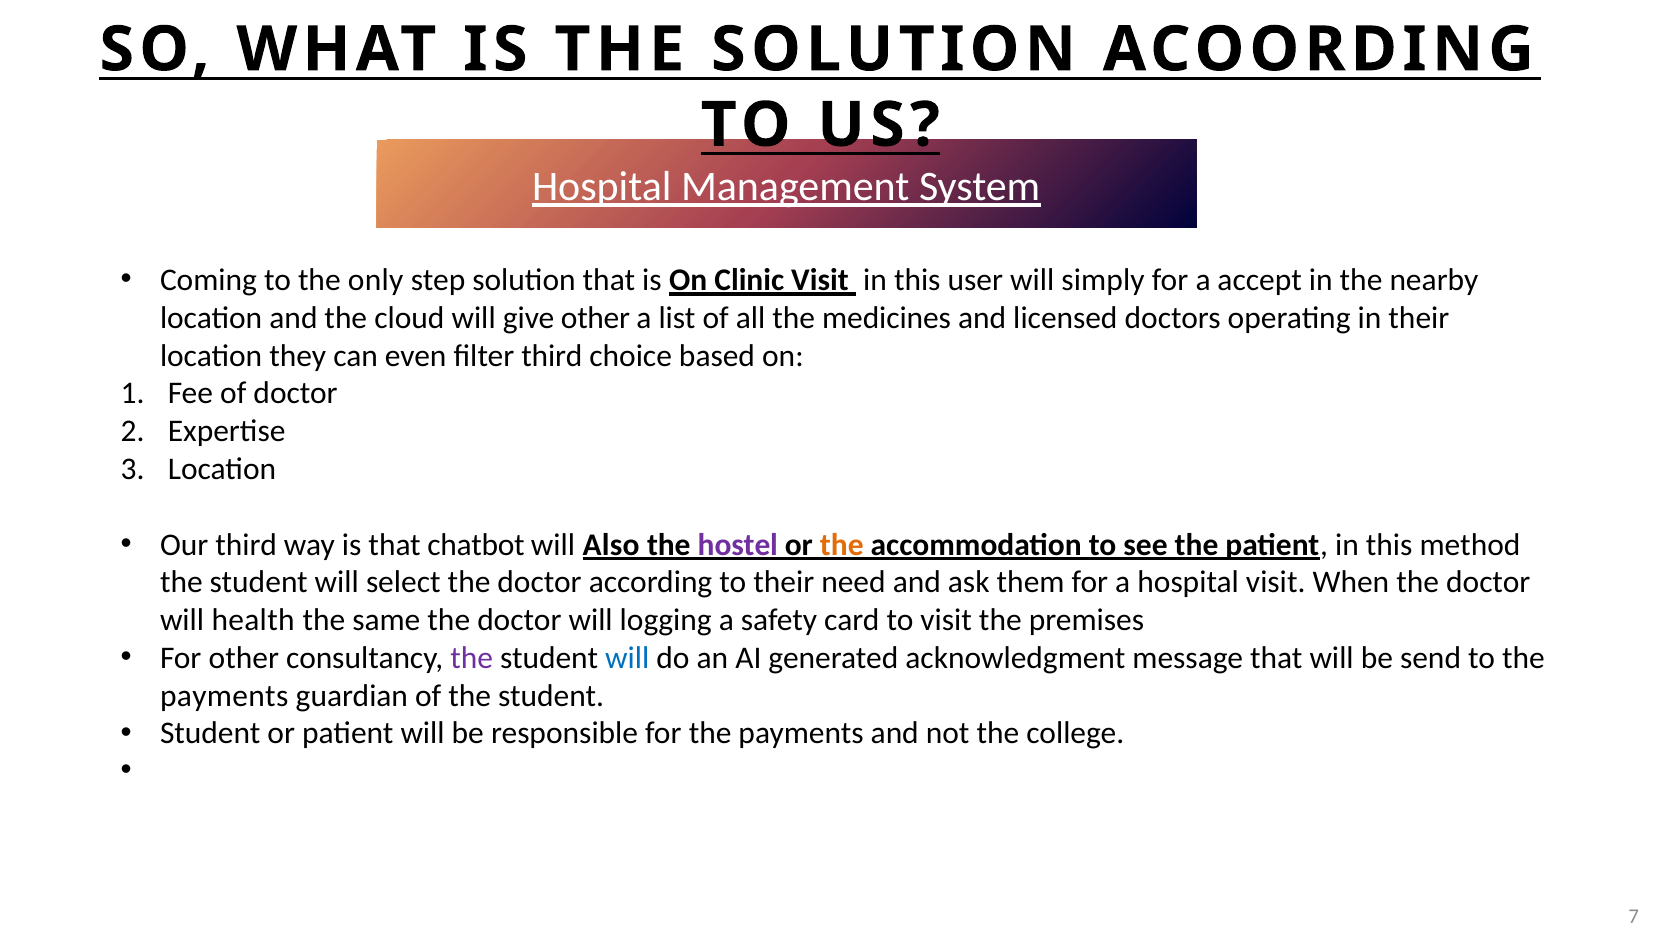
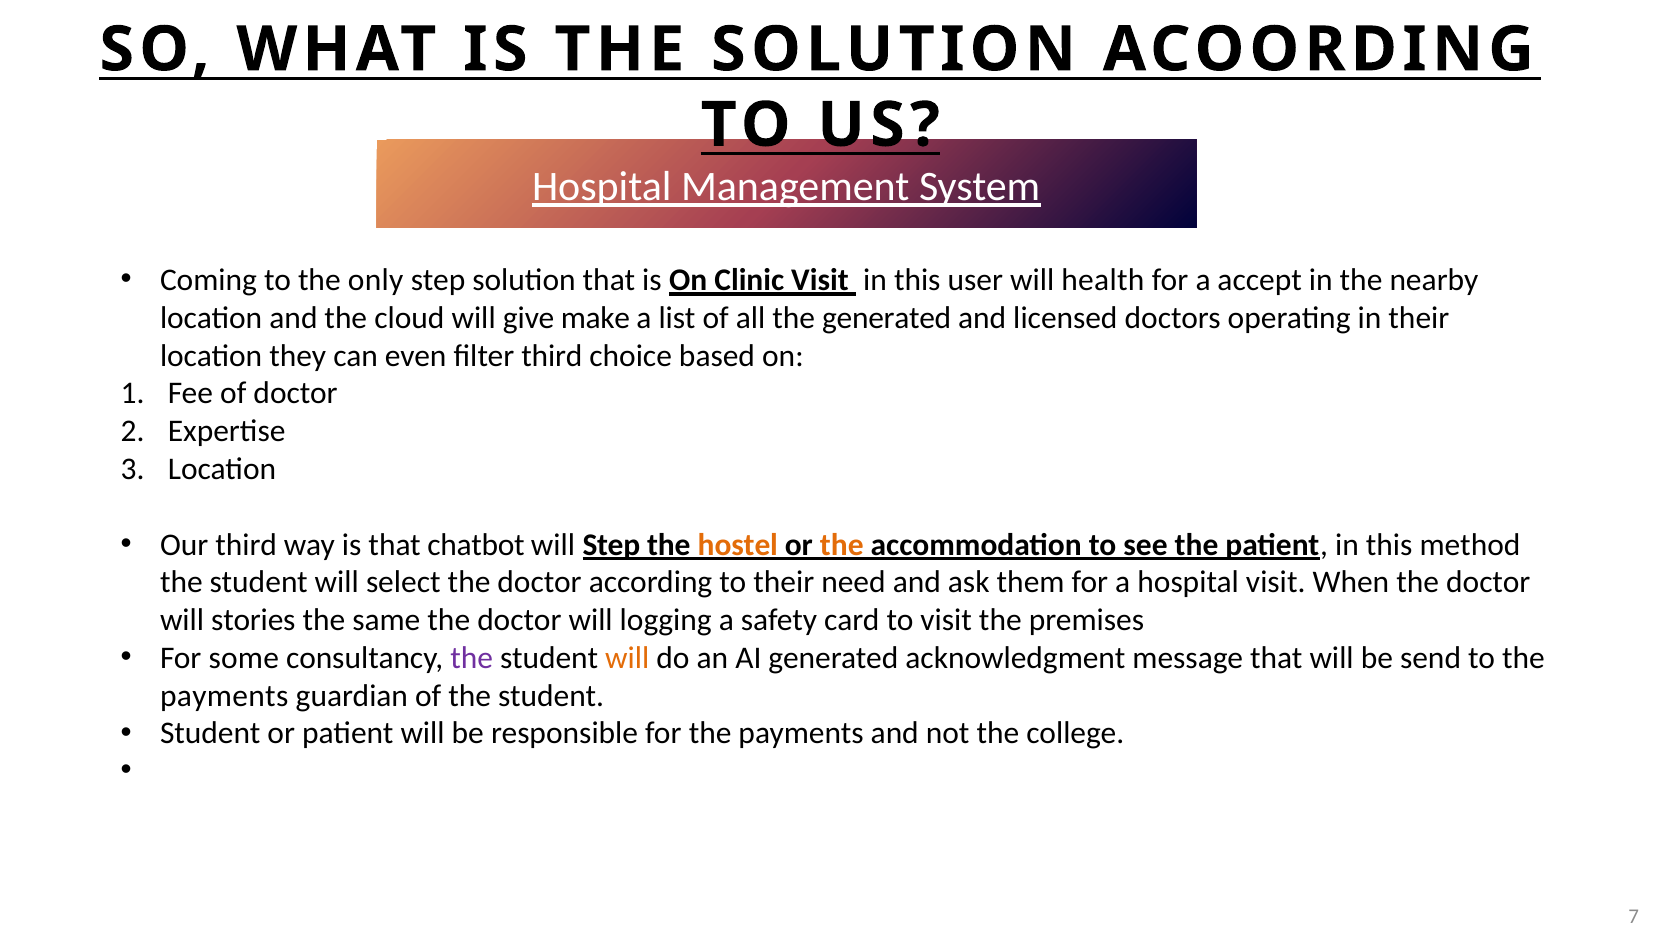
simply: simply -> health
give other: other -> make
the medicines: medicines -> generated
will Also: Also -> Step
hostel colour: purple -> orange
health: health -> stories
For other: other -> some
will at (627, 658) colour: blue -> orange
